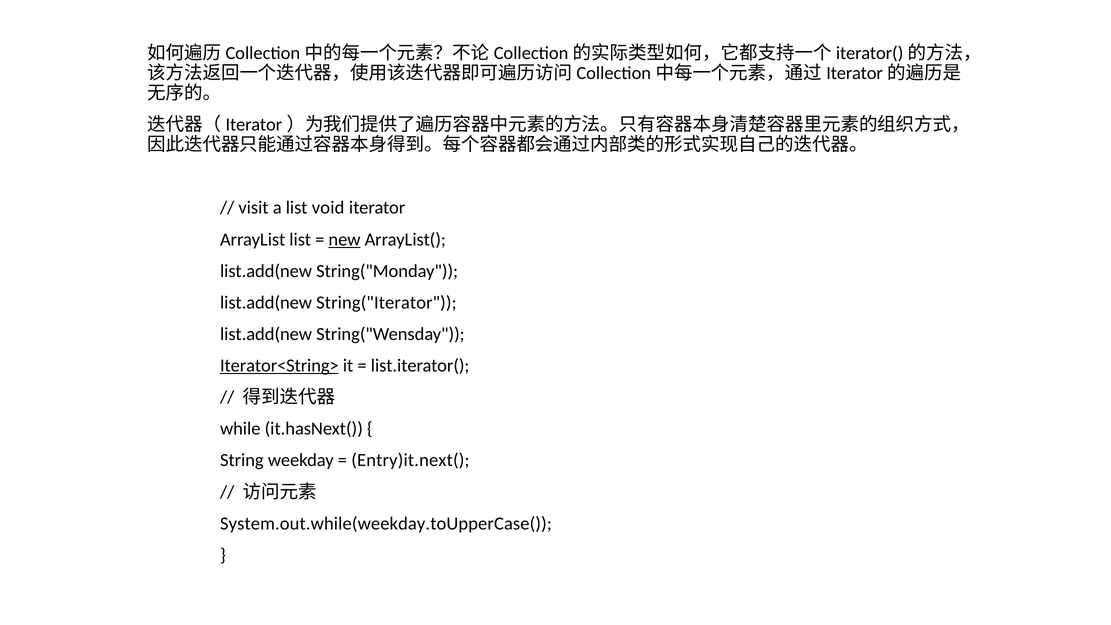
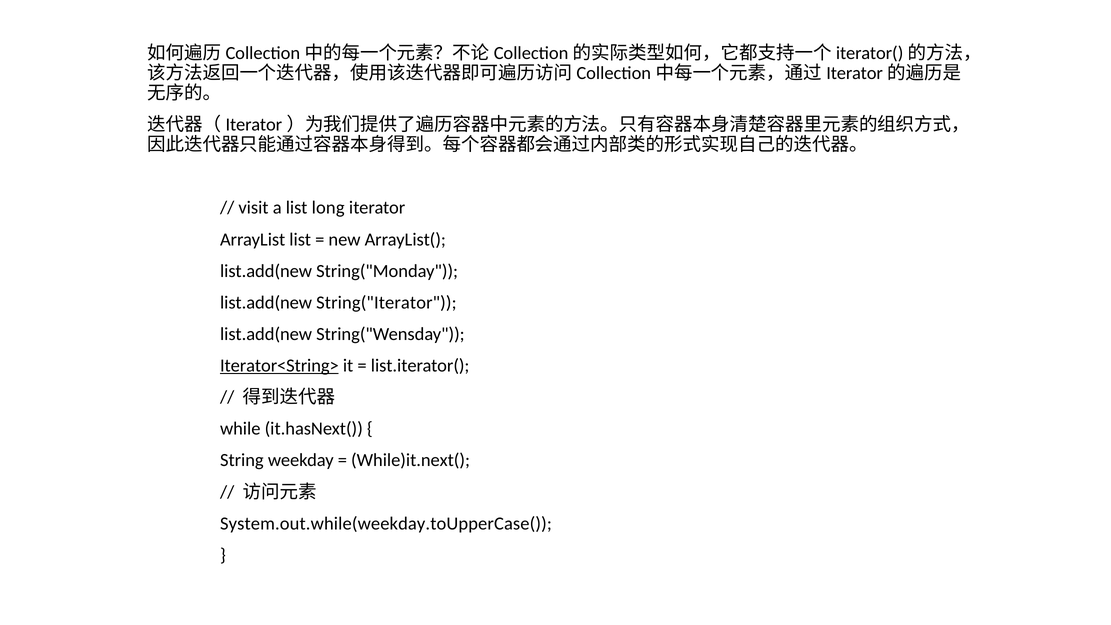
void: void -> long
new underline: present -> none
Entry)it.next(: Entry)it.next( -> While)it.next(
